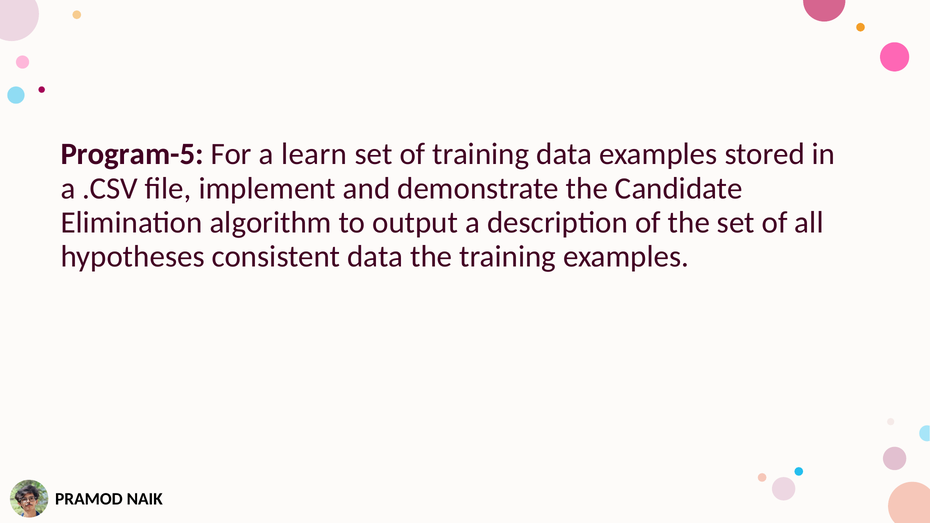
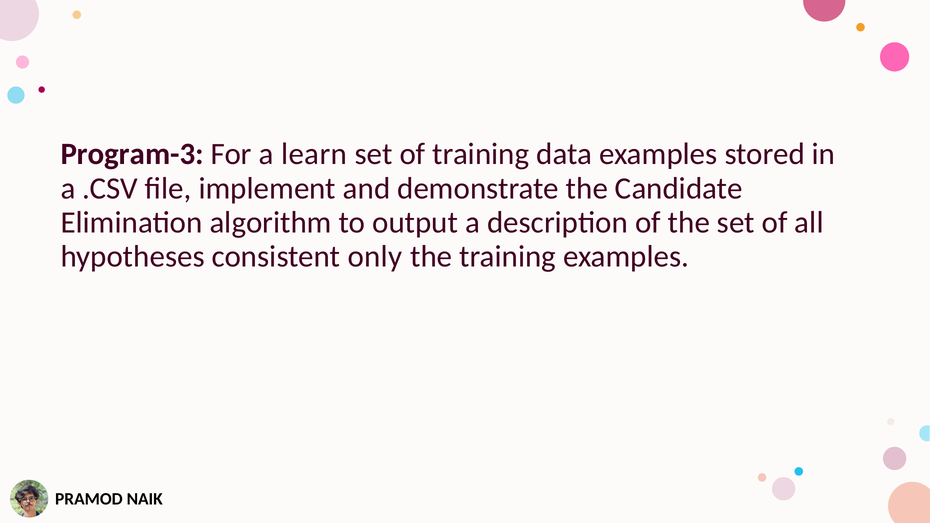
Program-5: Program-5 -> Program-3
consistent data: data -> only
